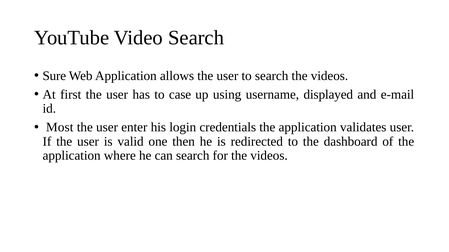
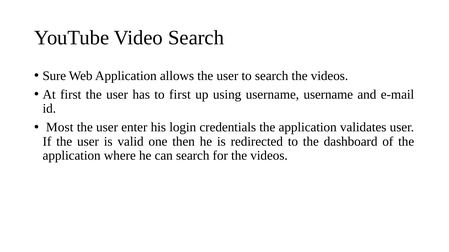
to case: case -> first
username displayed: displayed -> username
